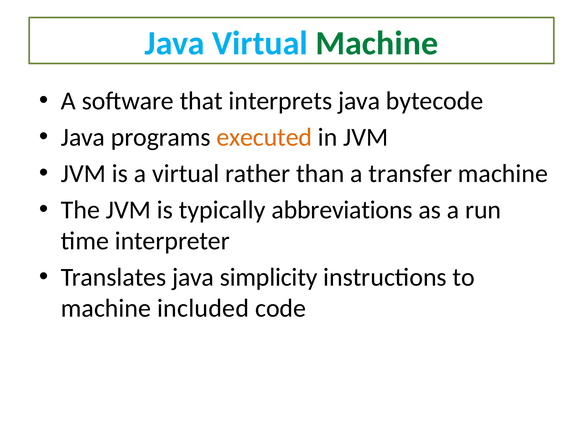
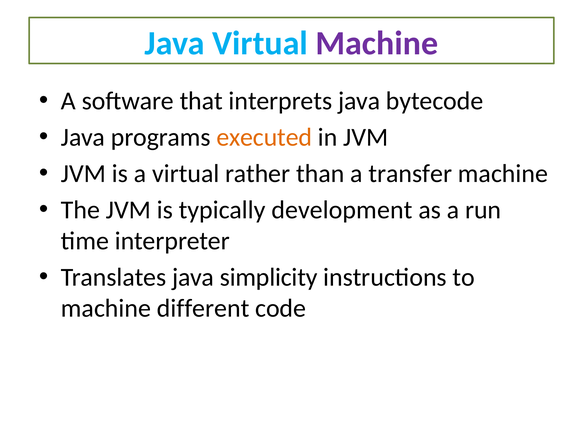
Machine at (377, 43) colour: green -> purple
abbreviations: abbreviations -> development
included: included -> different
